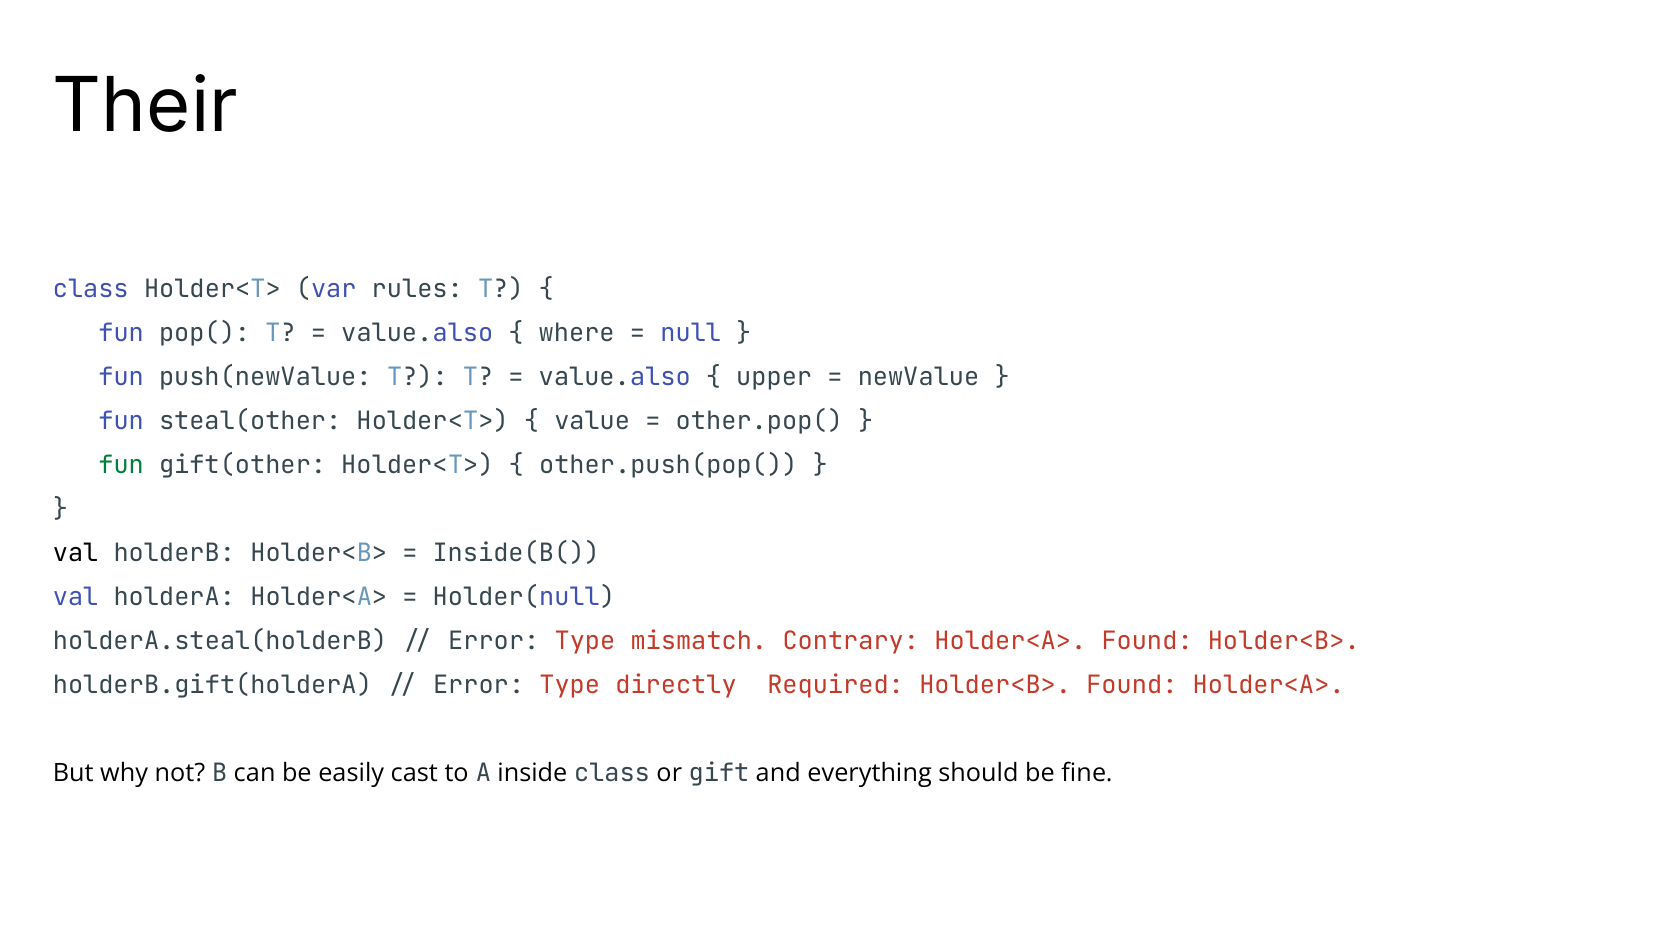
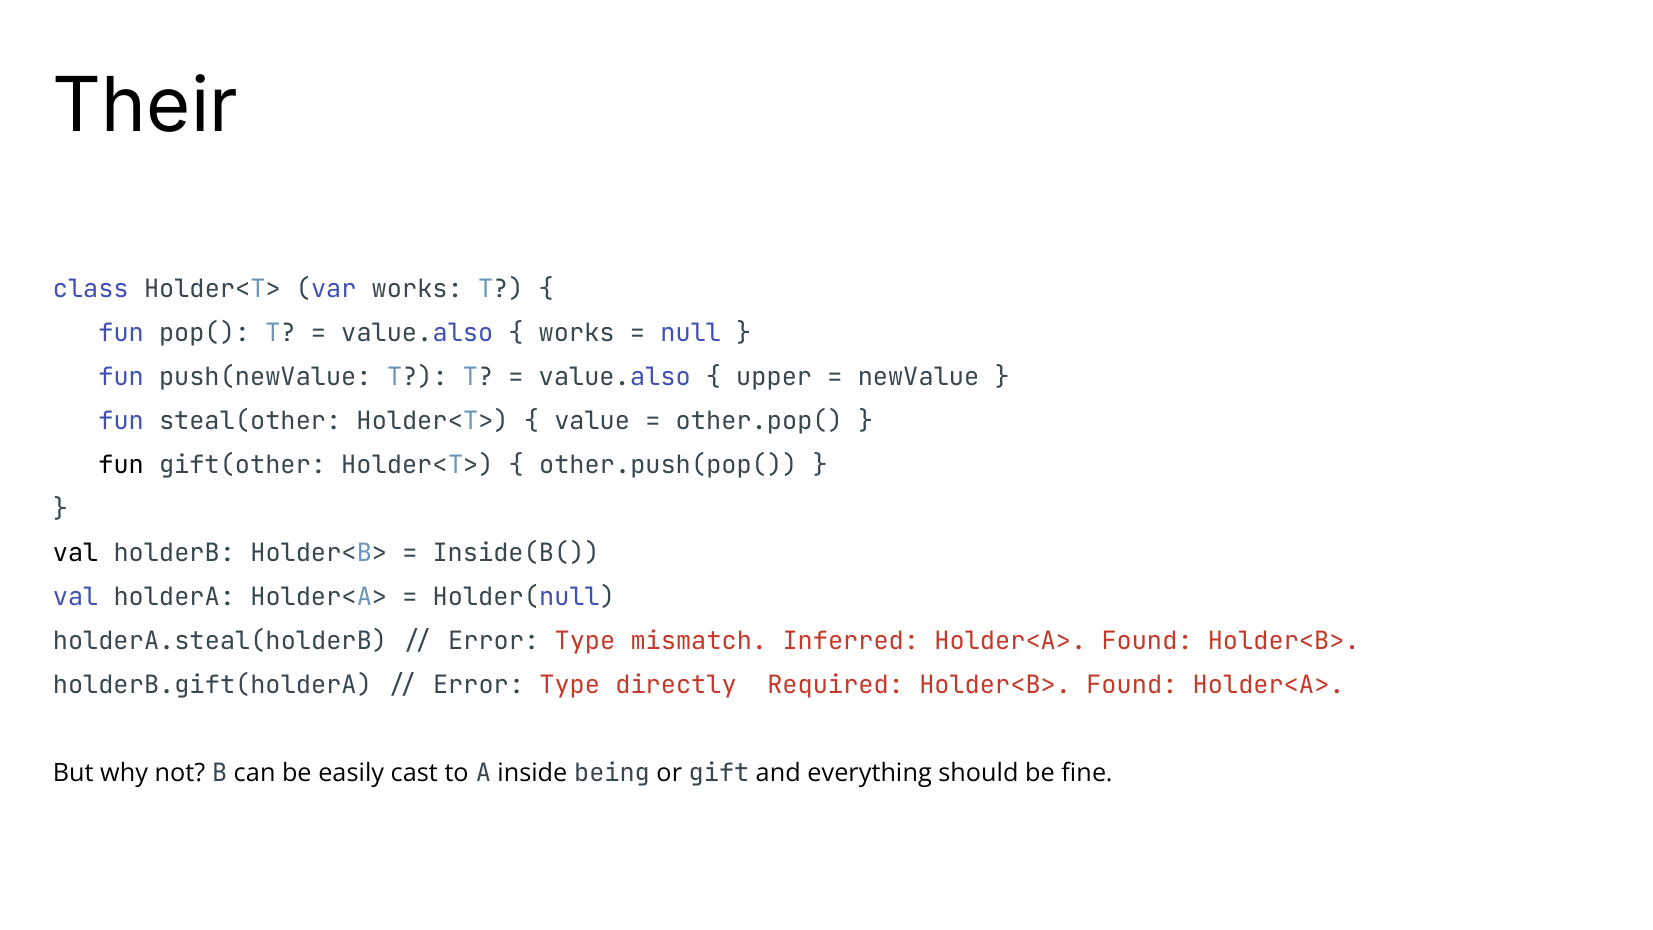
var rules: rules -> works
where at (577, 333): where -> works
fun at (121, 465) colour: green -> black
Contrary: Contrary -> Inferred
inside class: class -> being
